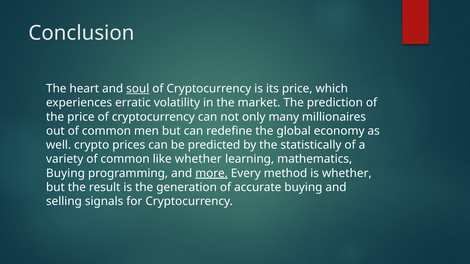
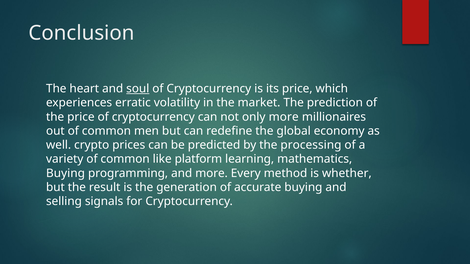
only many: many -> more
statistically: statistically -> processing
like whether: whether -> platform
more at (212, 173) underline: present -> none
